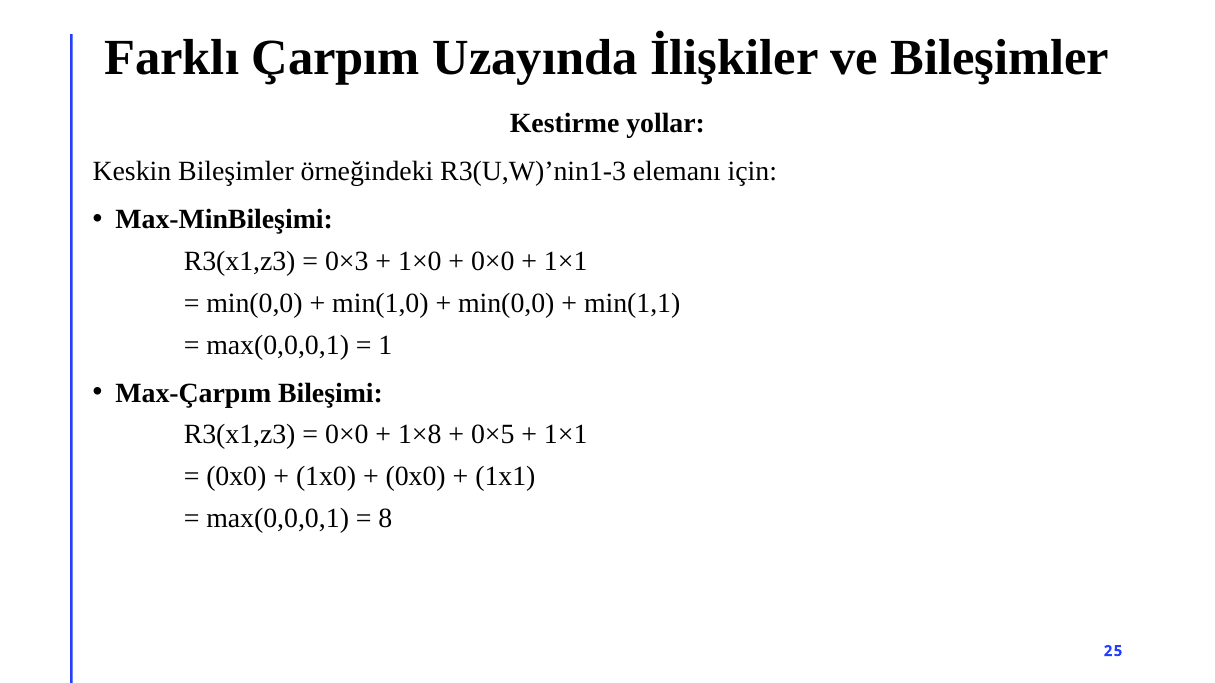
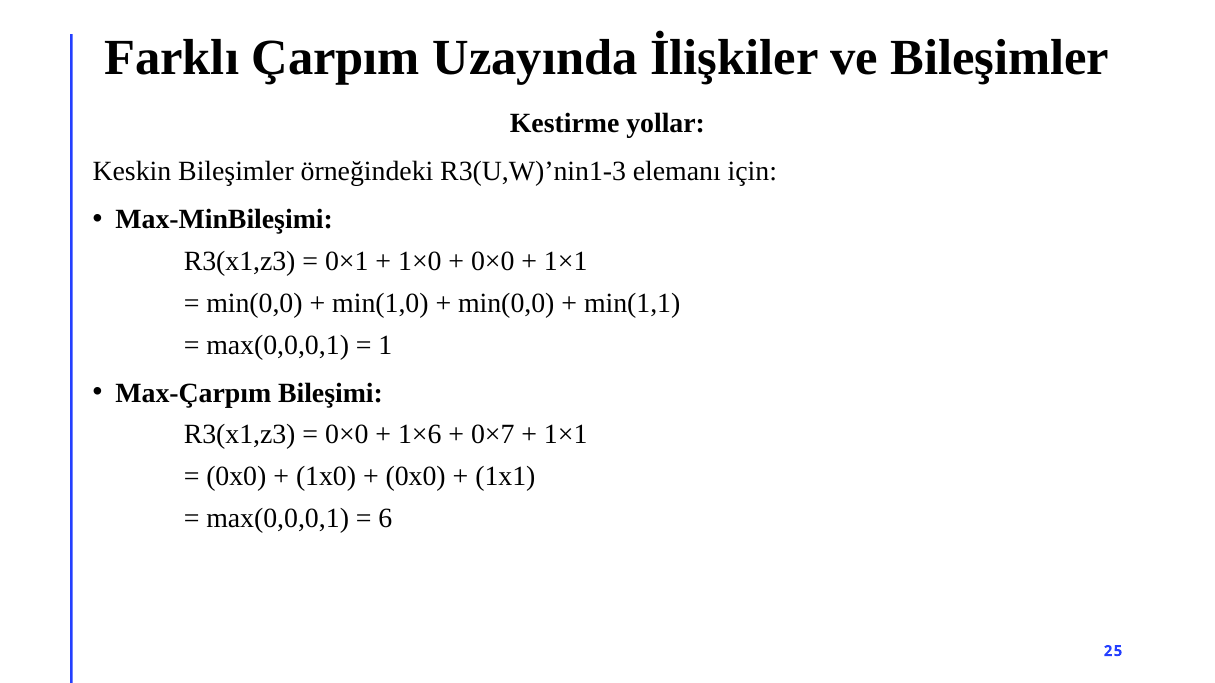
0×3: 0×3 -> 0×1
1×8: 1×8 -> 1×6
0×5: 0×5 -> 0×7
8: 8 -> 6
